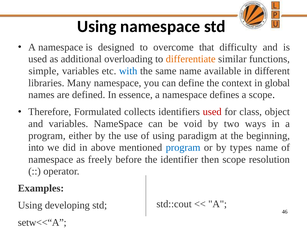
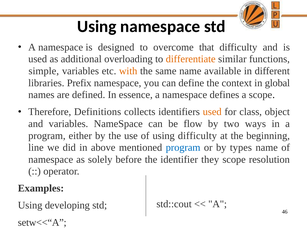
with colour: blue -> orange
Many: Many -> Prefix
Formulated: Formulated -> Definitions
used at (212, 112) colour: red -> orange
void: void -> flow
using paradigm: paradigm -> difficulty
into: into -> line
freely: freely -> solely
then: then -> they
